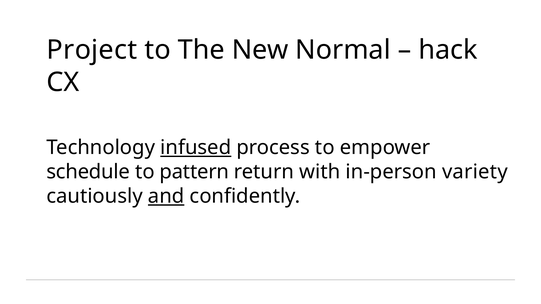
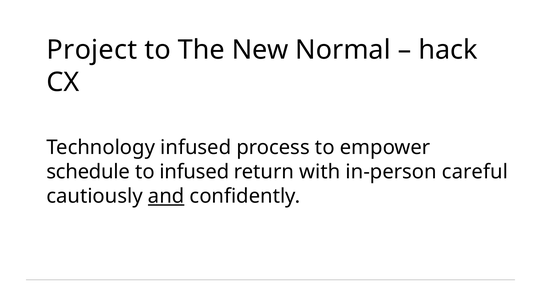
infused at (196, 148) underline: present -> none
to pattern: pattern -> infused
variety: variety -> careful
